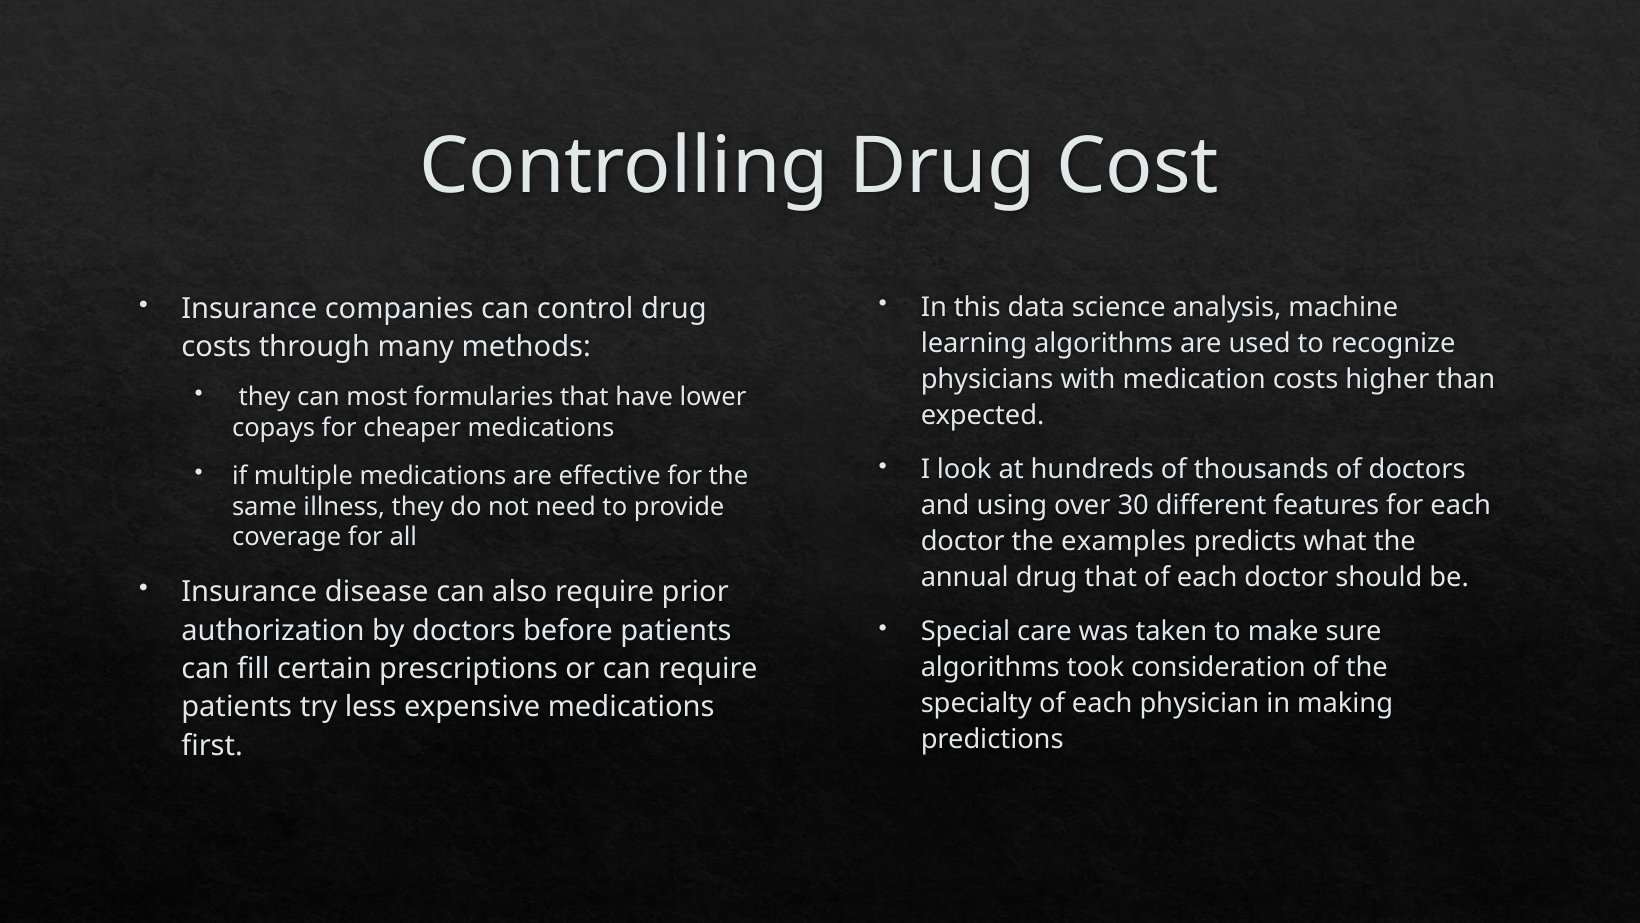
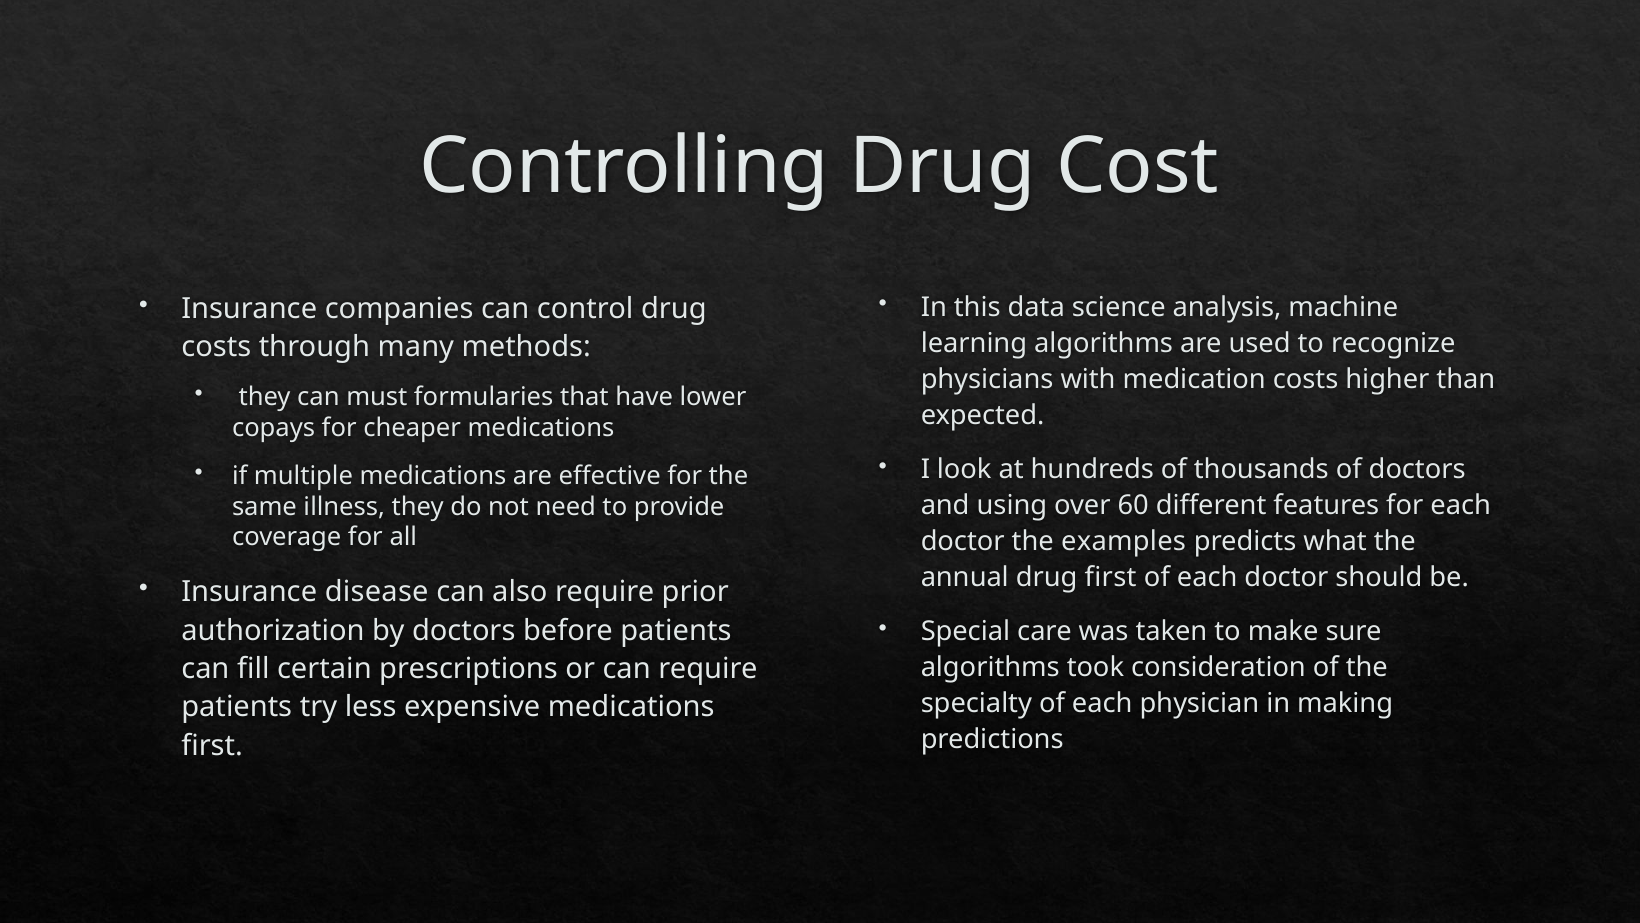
most: most -> must
30: 30 -> 60
drug that: that -> first
